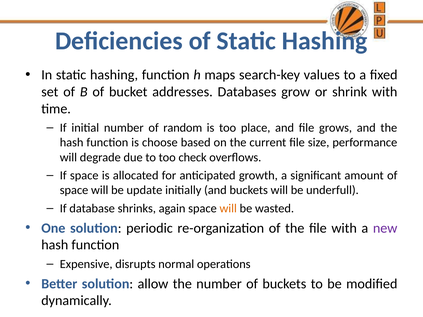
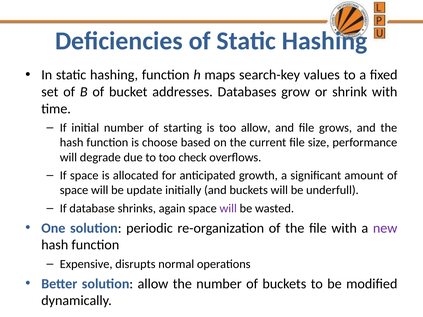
random: random -> starting
too place: place -> allow
will at (228, 209) colour: orange -> purple
